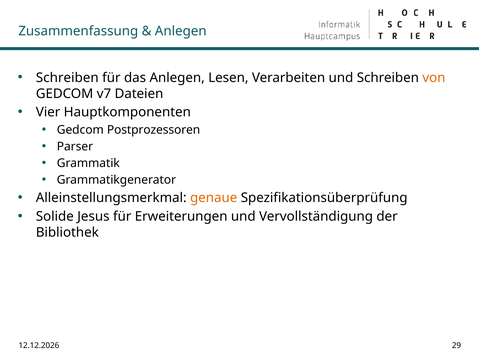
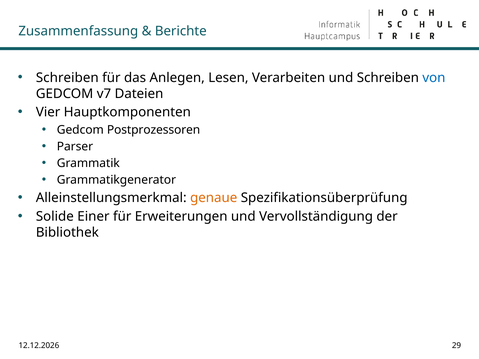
Anlegen at (181, 31): Anlegen -> Berichte
von colour: orange -> blue
Jesus: Jesus -> Einer
